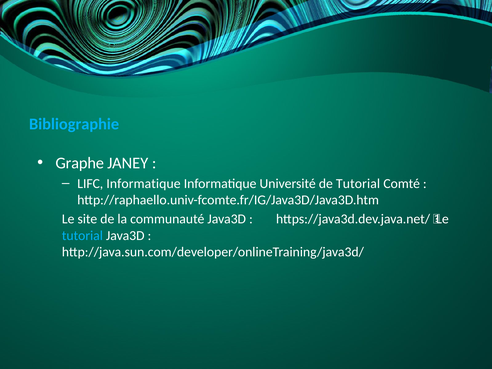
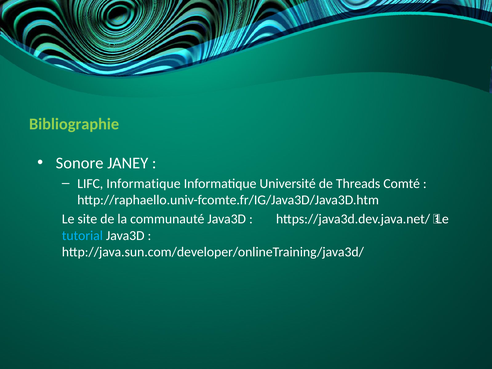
Bibliographie colour: light blue -> light green
Graphe: Graphe -> Sonore
de Tutorial: Tutorial -> Threads
